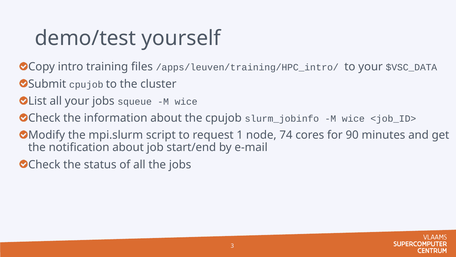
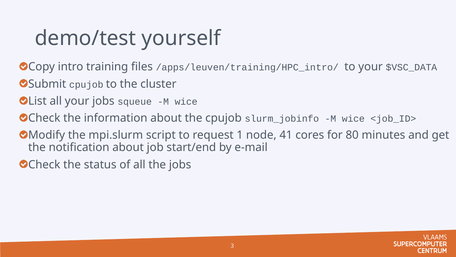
74: 74 -> 41
90: 90 -> 80
